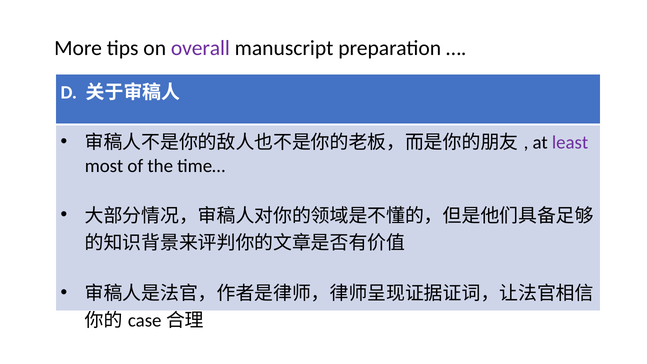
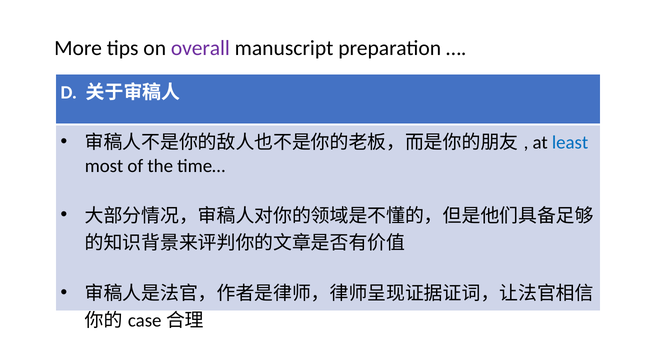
least colour: purple -> blue
